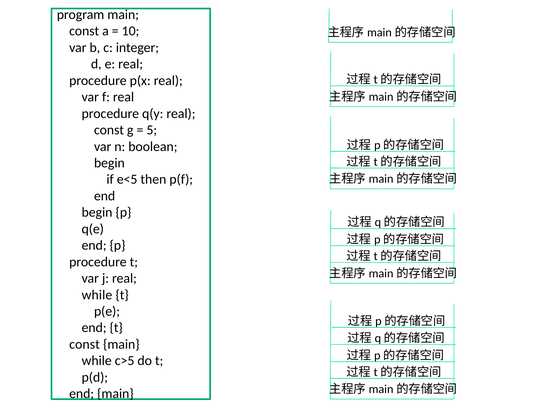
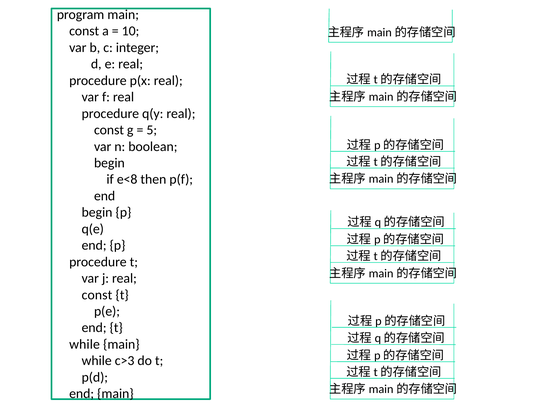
e<5: e<5 -> e<8
while at (97, 295): while -> const
const at (85, 344): const -> while
c>5: c>5 -> c>3
